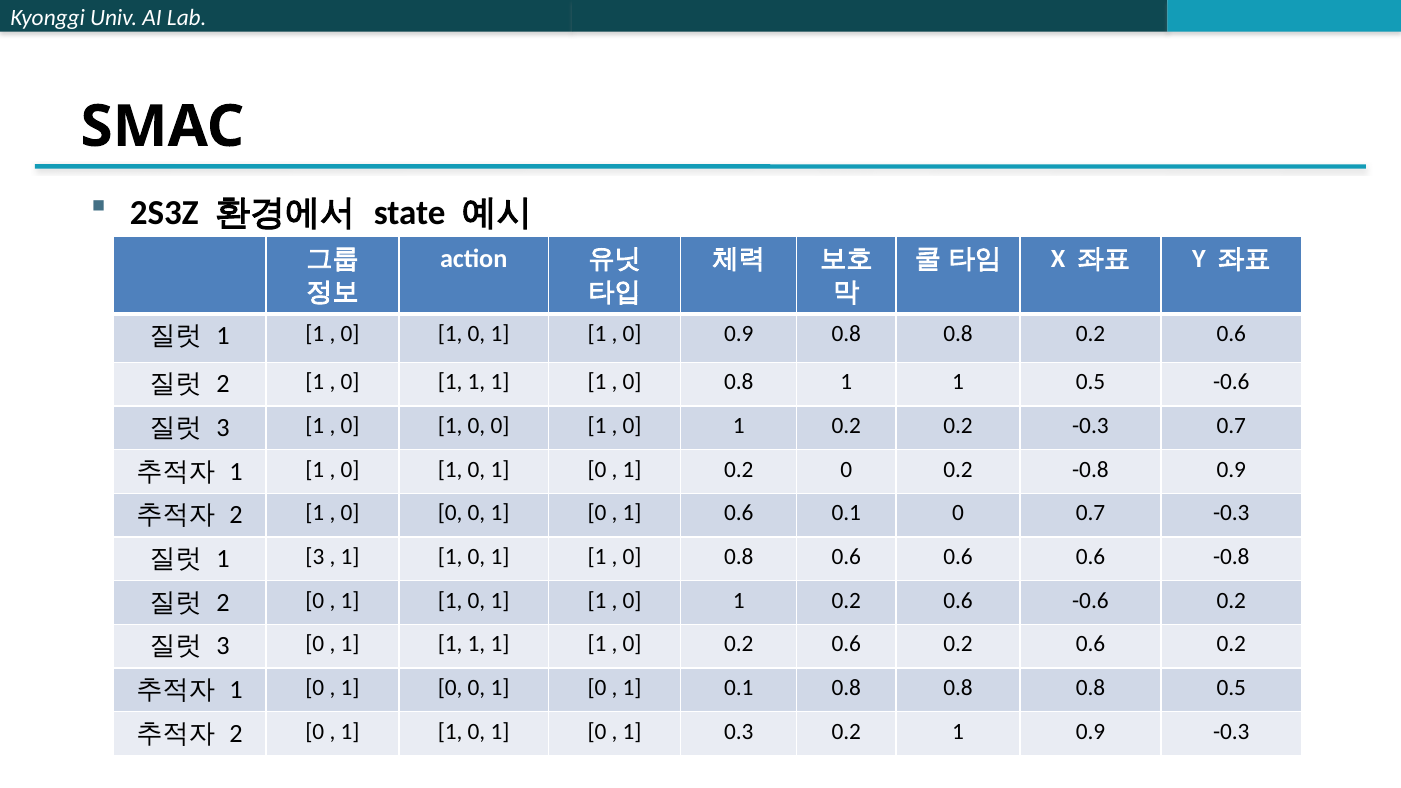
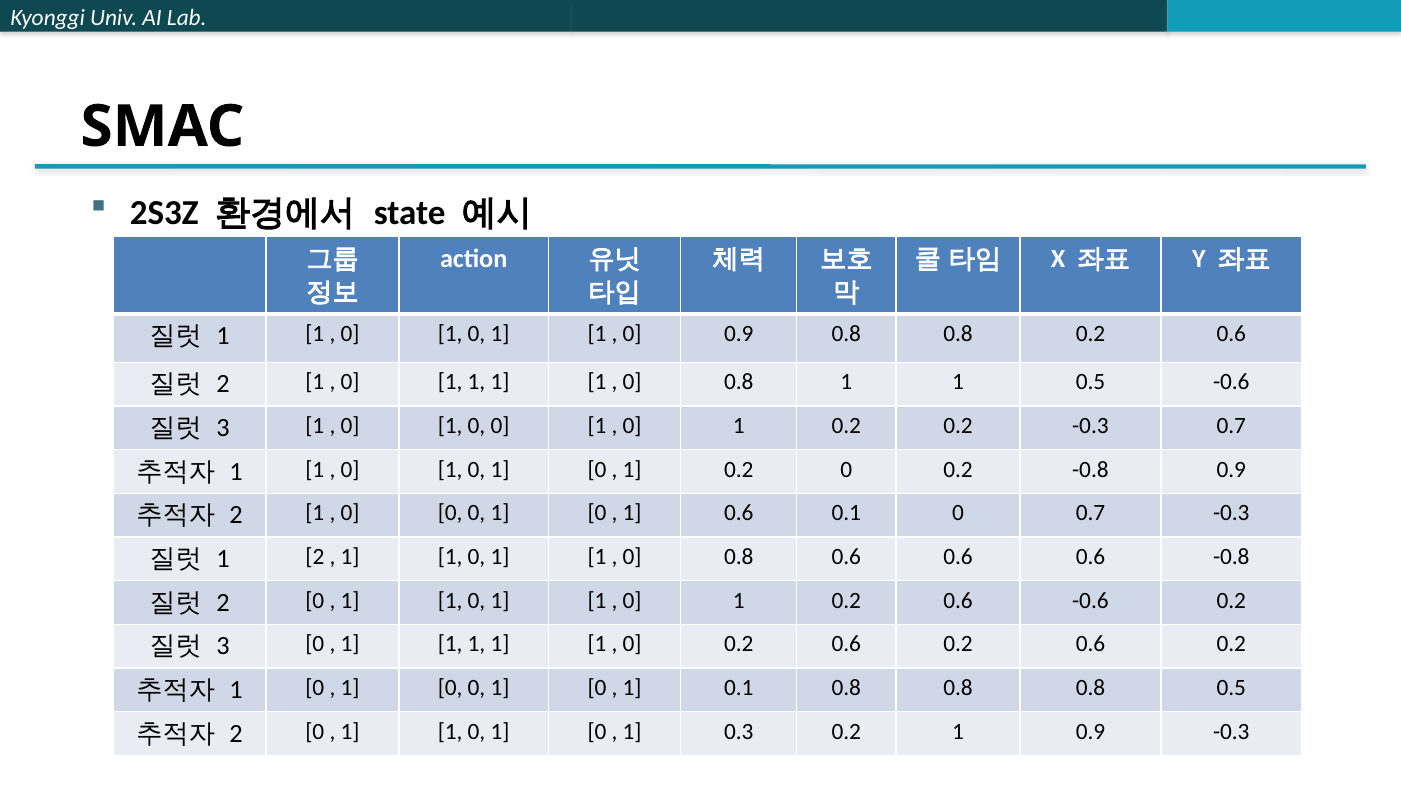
1 3: 3 -> 2
